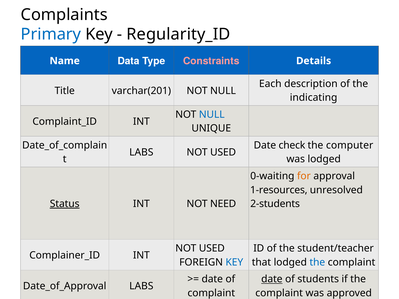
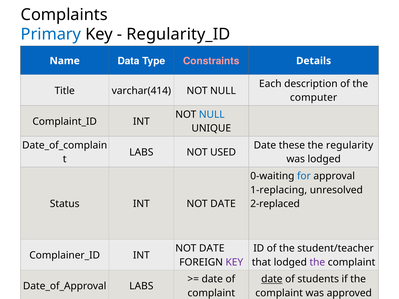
varchar(201: varchar(201 -> varchar(414
indicating: indicating -> computer
check: check -> these
computer: computer -> regularity
for colour: orange -> blue
1-resources: 1-resources -> 1-replacing
Status underline: present -> none
NEED at (223, 204): NEED -> DATE
2-students: 2-students -> 2-replaced
USED at (212, 249): USED -> DATE
KEY at (234, 262) colour: blue -> purple
the at (317, 262) colour: blue -> purple
